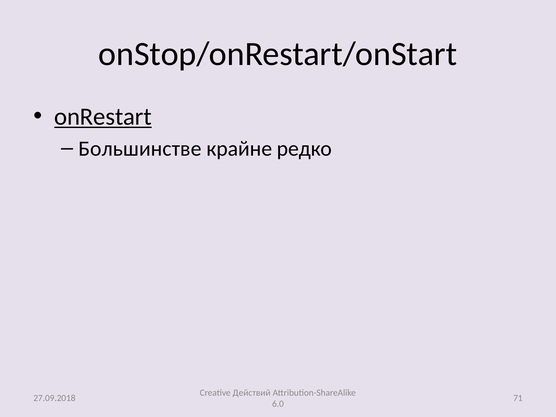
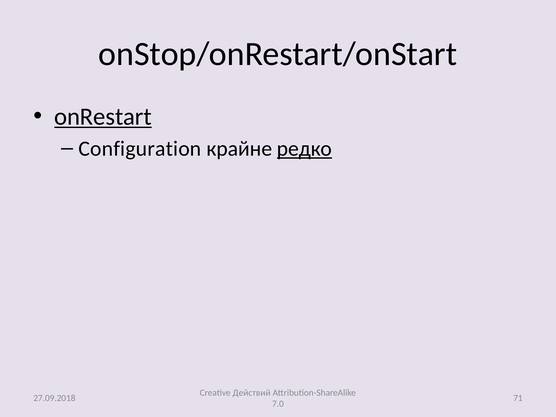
Большинстве: Большинстве -> Configuration
редко underline: none -> present
6.0: 6.0 -> 7.0
